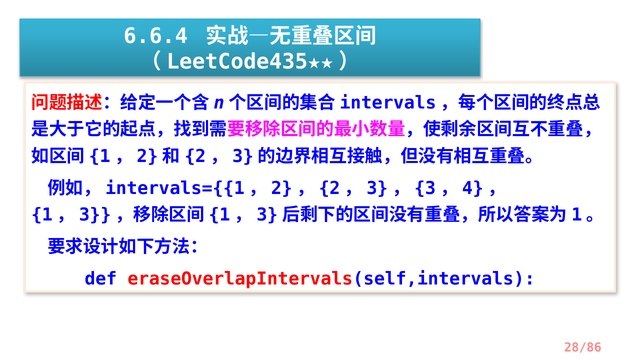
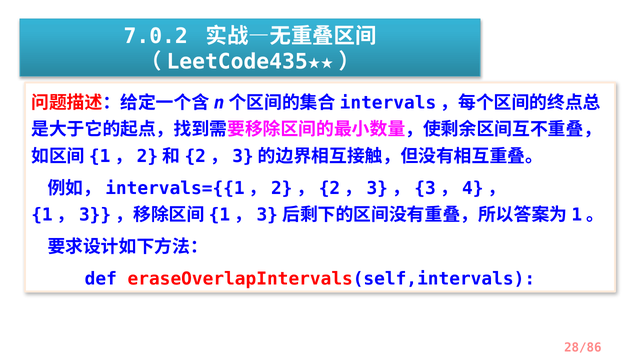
6.6.4: 6.6.4 -> 7.0.2
